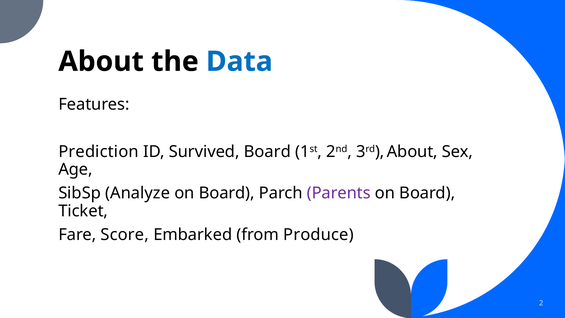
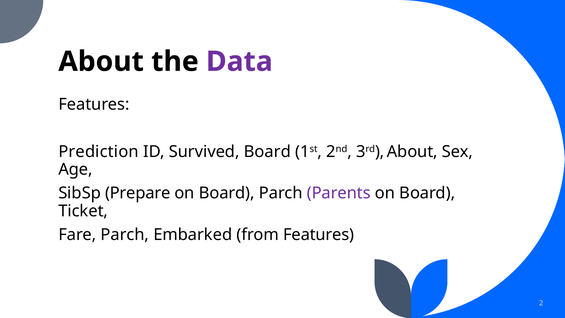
Data colour: blue -> purple
Analyze: Analyze -> Prepare
Fare Score: Score -> Parch
from Produce: Produce -> Features
